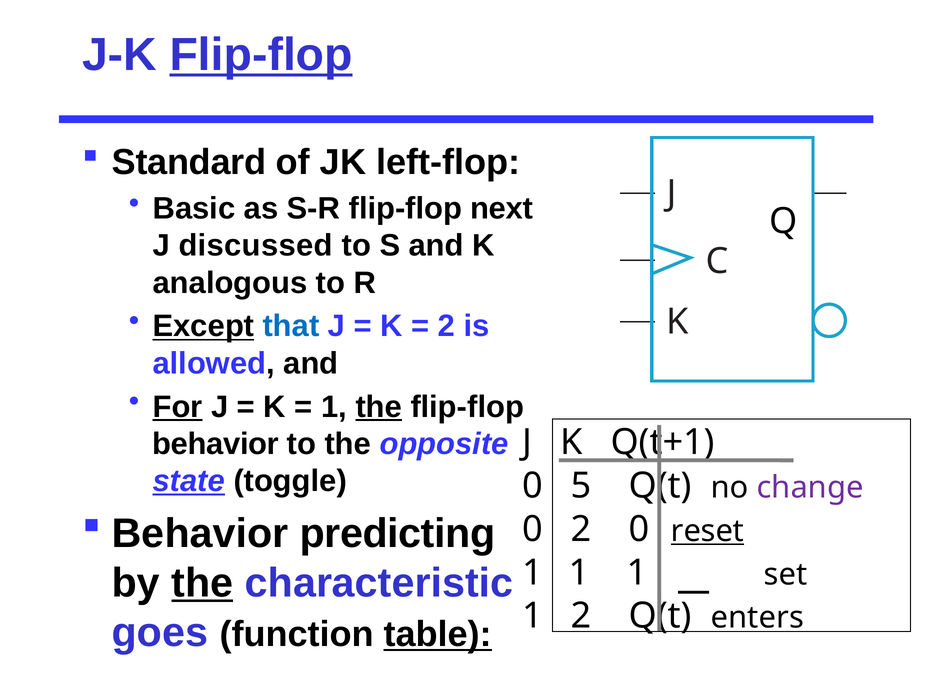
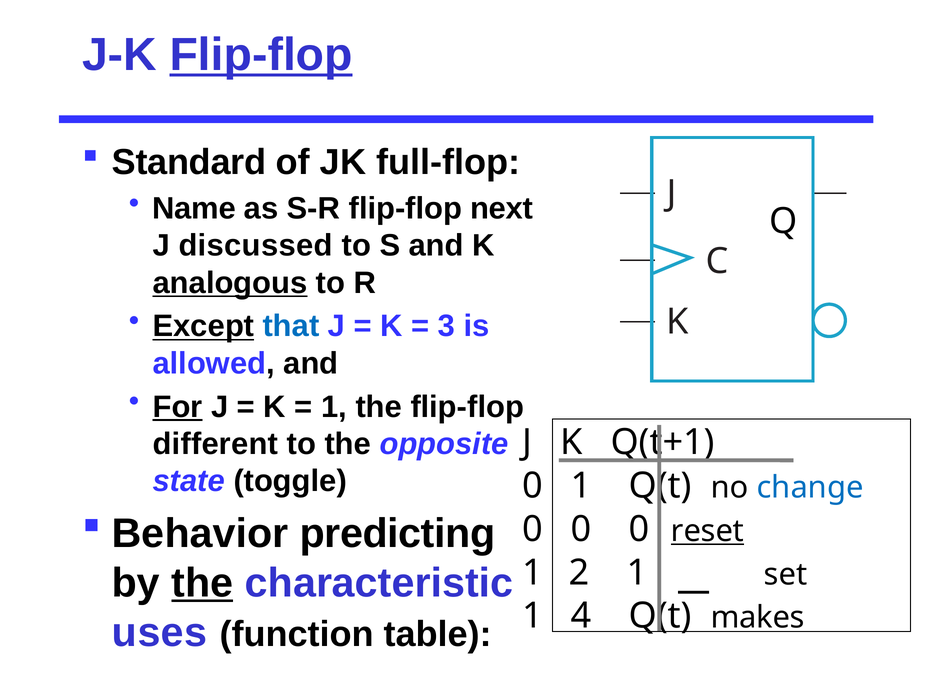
left-flop: left-flop -> full-flop
Basic: Basic -> Name
analogous underline: none -> present
2 at (447, 326): 2 -> 3
the at (379, 407) underline: present -> none
behavior at (216, 444): behavior -> different
state underline: present -> none
0 5: 5 -> 1
change colour: purple -> blue
2 at (581, 529): 2 -> 0
1 at (579, 572): 1 -> 2
1 2: 2 -> 4
enters: enters -> makes
goes: goes -> uses
table underline: present -> none
